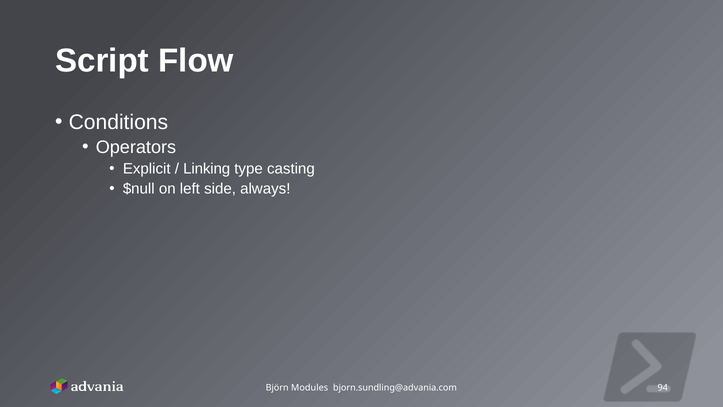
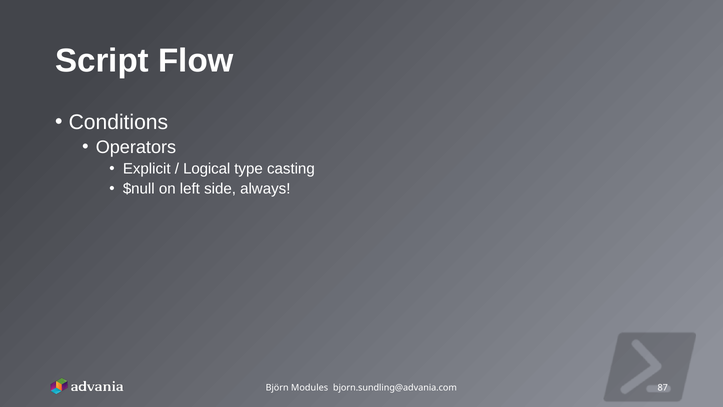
Linking: Linking -> Logical
94: 94 -> 87
